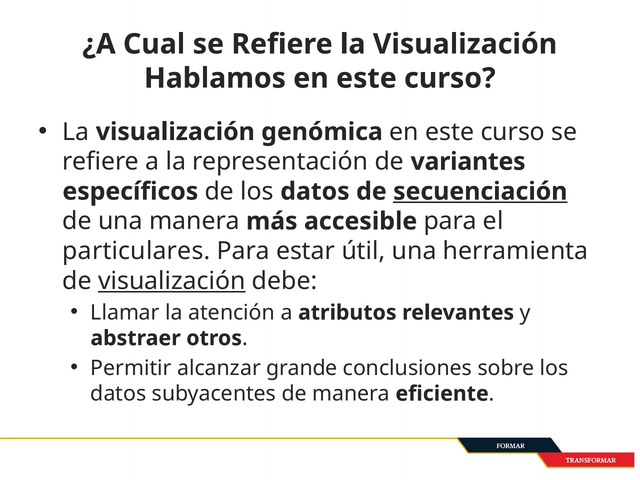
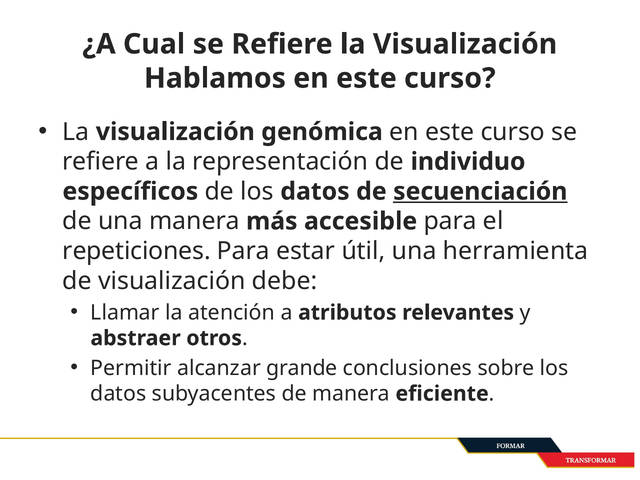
variantes: variantes -> individuo
particulares: particulares -> repeticiones
visualización at (172, 281) underline: present -> none
